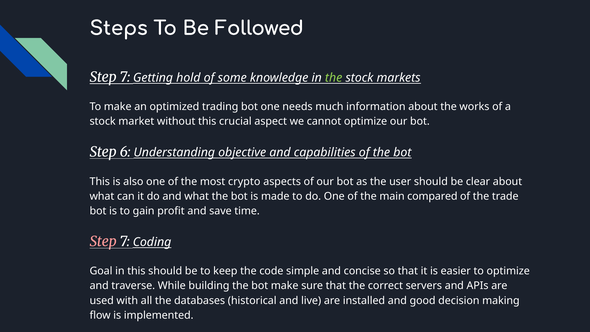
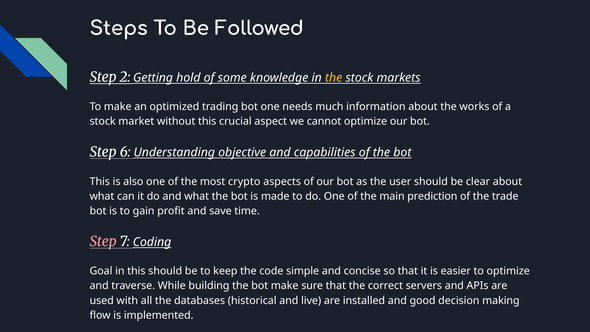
7 at (125, 77): 7 -> 2
the at (334, 78) colour: light green -> yellow
compared: compared -> prediction
